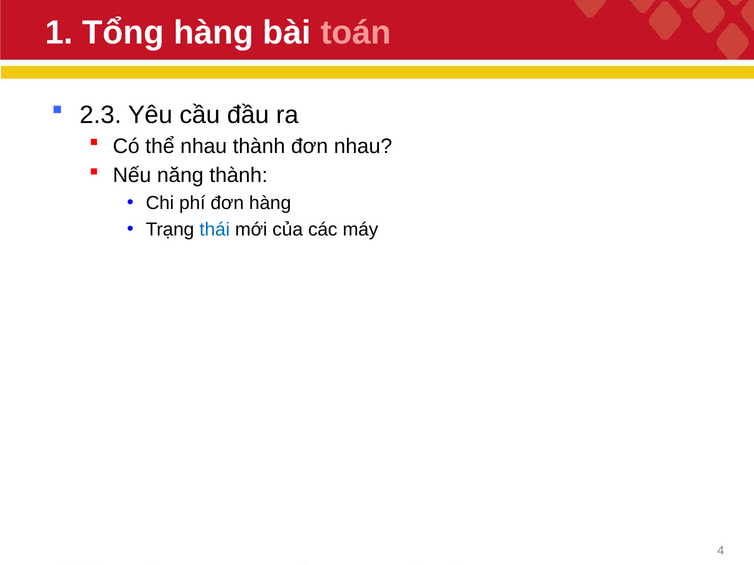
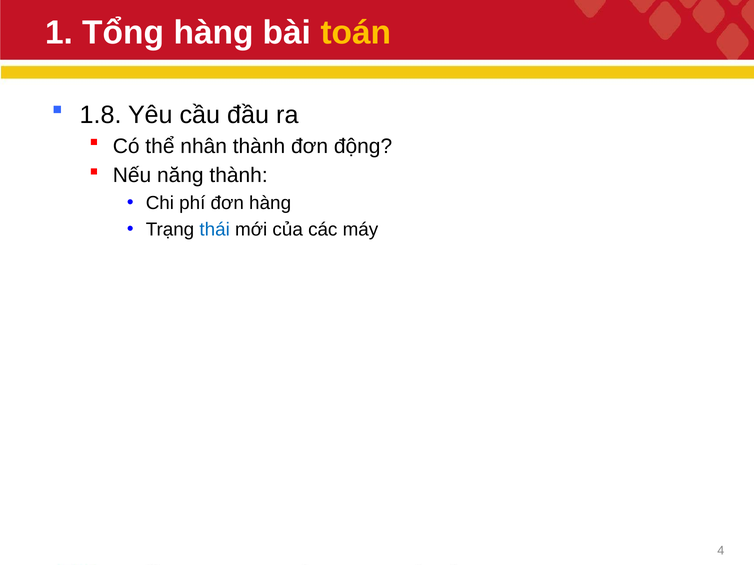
toán colour: pink -> yellow
2.3: 2.3 -> 1.8
thể nhau: nhau -> nhân
đơn nhau: nhau -> động
